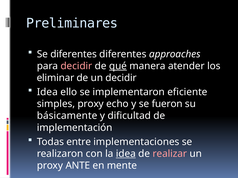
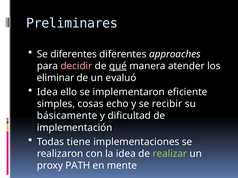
un decidir: decidir -> evaluó
simples proxy: proxy -> cosas
fueron: fueron -> recibir
entre: entre -> tiene
idea at (126, 154) underline: present -> none
realizar colour: pink -> light green
ANTE: ANTE -> PATH
